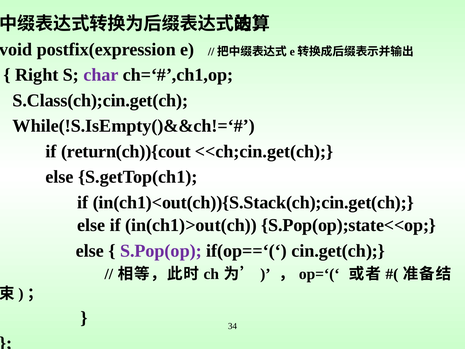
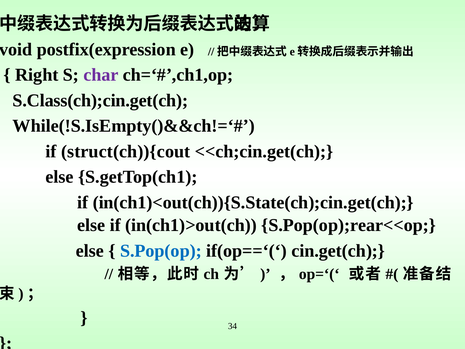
return(ch)){cout: return(ch)){cout -> struct(ch)){cout
in(ch1)<out(ch)){S.Stack(ch);cin.get(ch: in(ch1)<out(ch)){S.Stack(ch);cin.get(ch -> in(ch1)<out(ch)){S.State(ch);cin.get(ch
S.Pop(op);state<<op: S.Pop(op);state<<op -> S.Pop(op);rear<<op
S.Pop(op colour: purple -> blue
